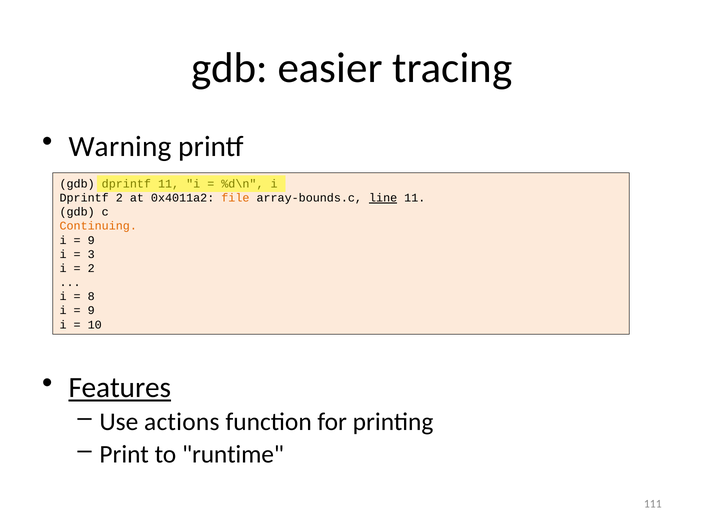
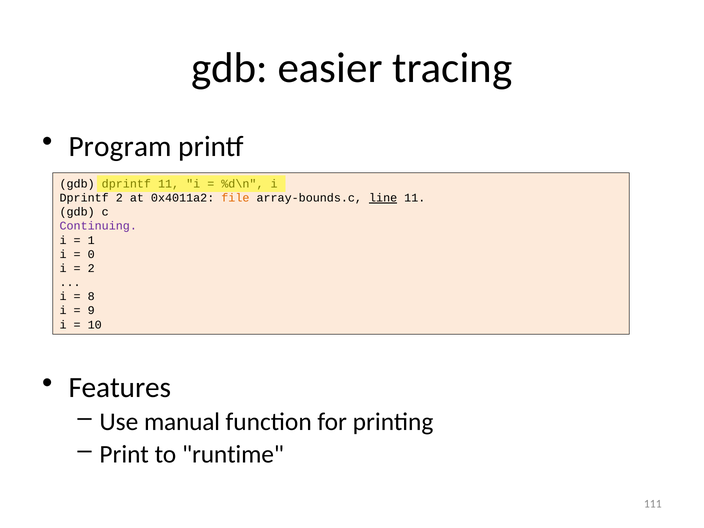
Warning: Warning -> Program
Continuing colour: orange -> purple
9 at (91, 240): 9 -> 1
3: 3 -> 0
Features underline: present -> none
actions: actions -> manual
